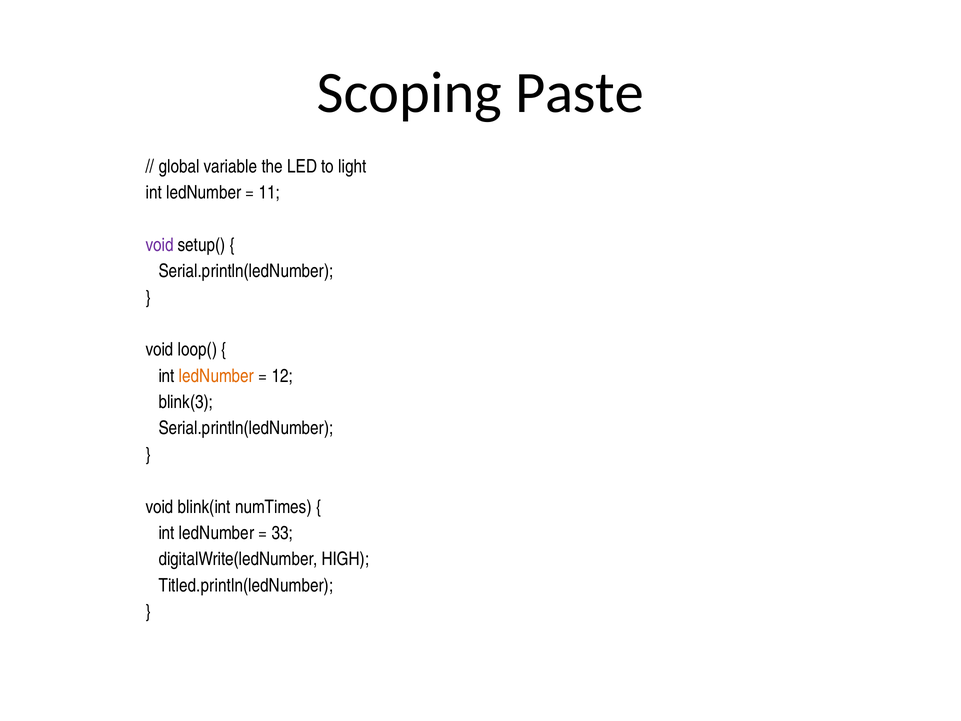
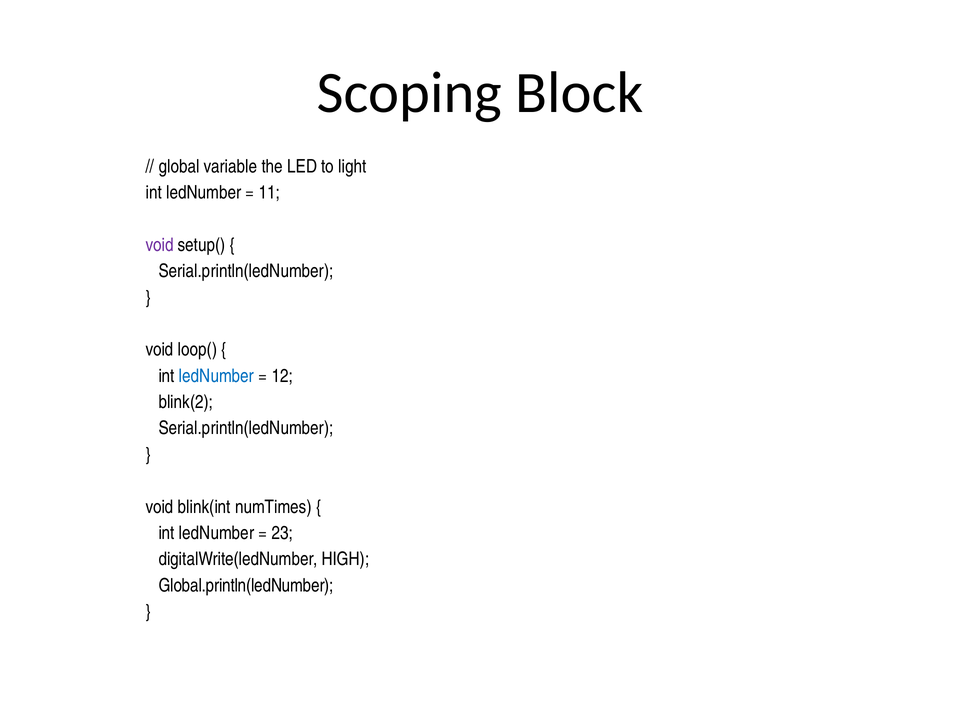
Paste: Paste -> Block
ledNumber at (217, 376) colour: orange -> blue
blink(3: blink(3 -> blink(2
33: 33 -> 23
Titled.println(ledNumber: Titled.println(ledNumber -> Global.println(ledNumber
